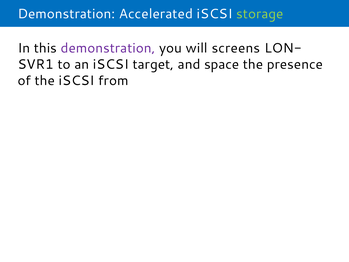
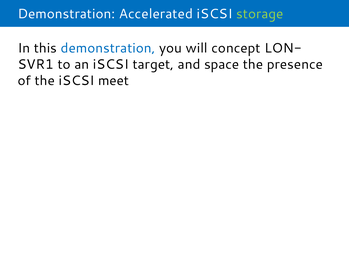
demonstration at (108, 48) colour: purple -> blue
screens: screens -> concept
from: from -> meet
